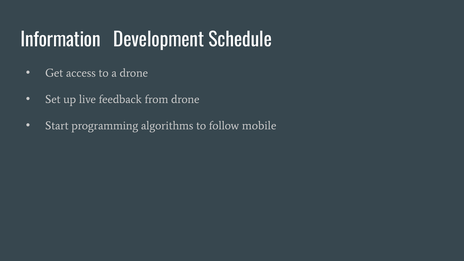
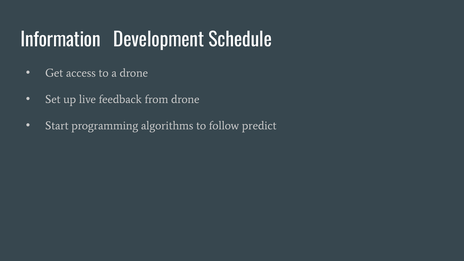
mobile: mobile -> predict
